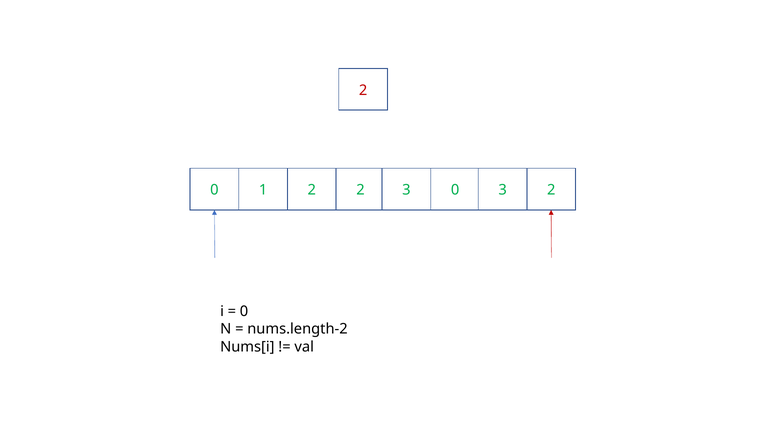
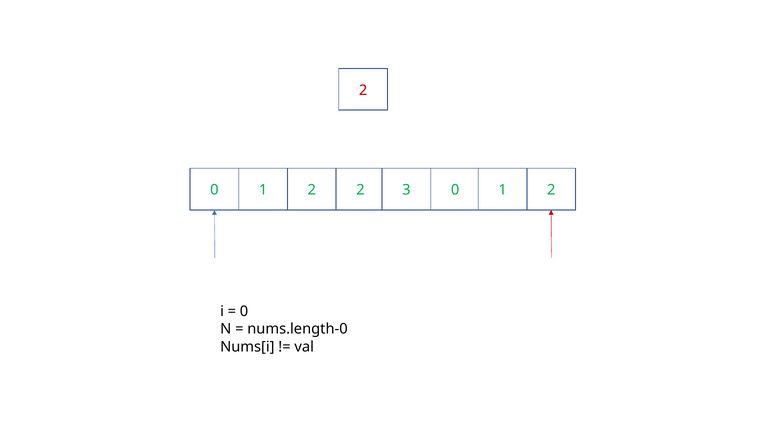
3 0 3: 3 -> 1
nums.length-2: nums.length-2 -> nums.length-0
